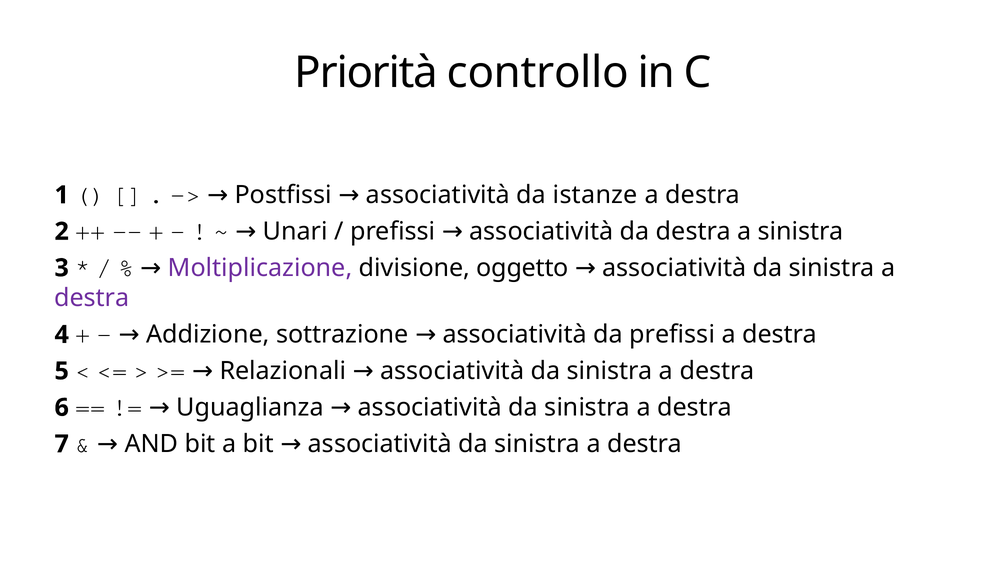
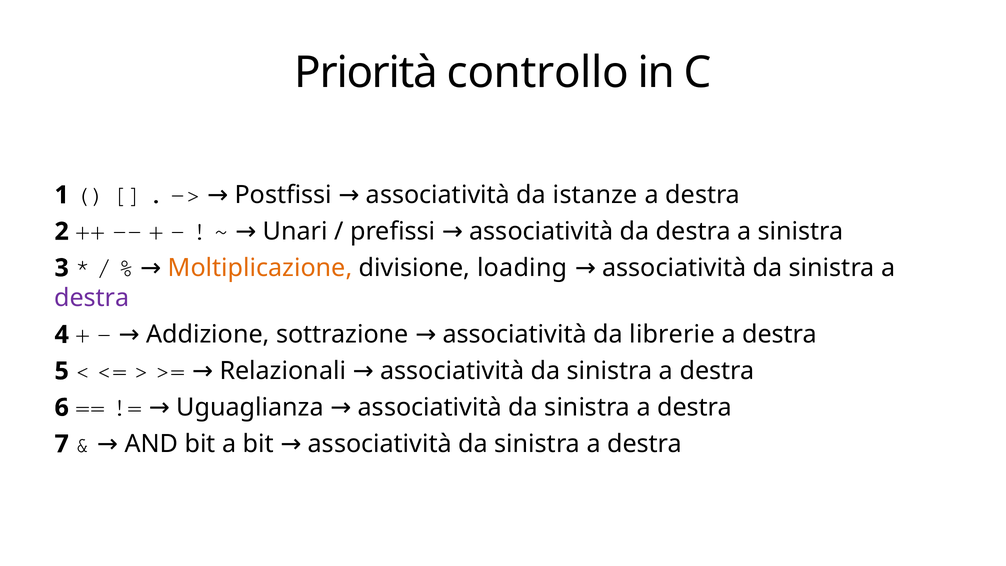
Moltiplicazione colour: purple -> orange
oggetto: oggetto -> loading
da prefissi: prefissi -> librerie
